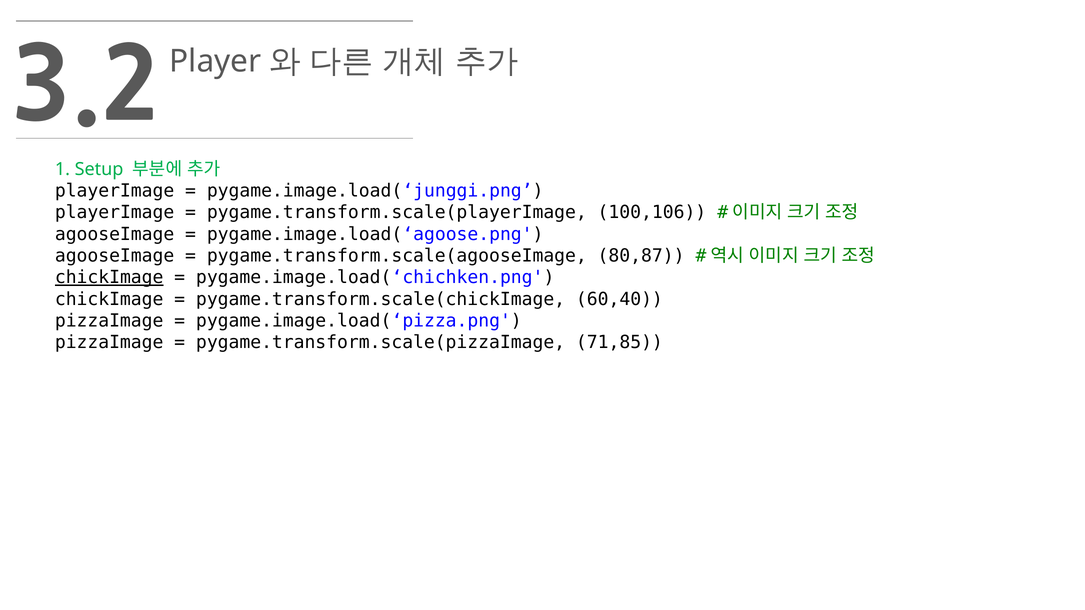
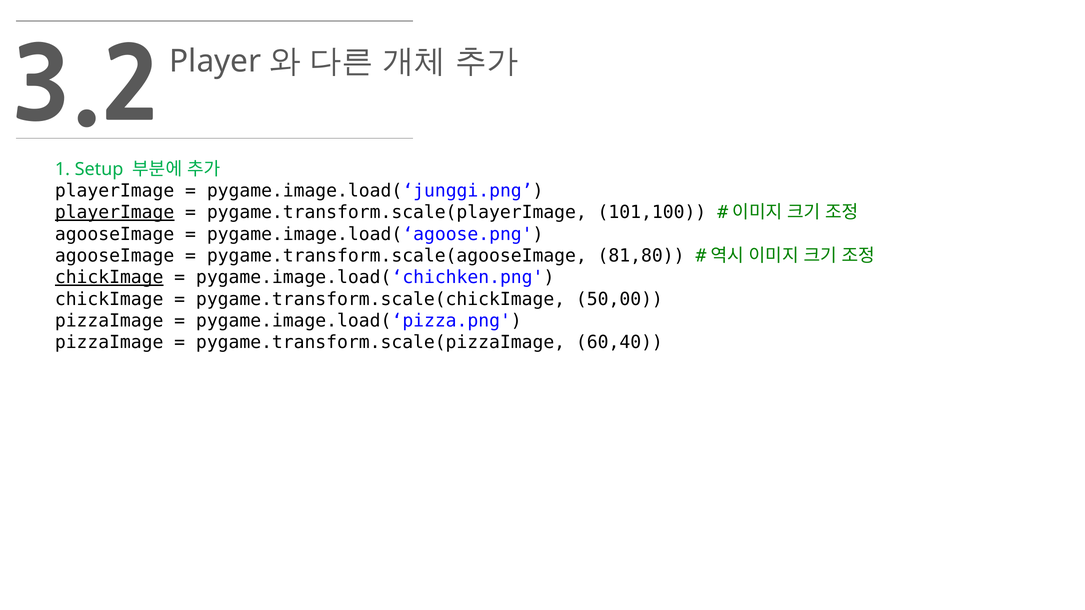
playerImage at (115, 213) underline: none -> present
100,106: 100,106 -> 101,100
80,87: 80,87 -> 81,80
60,40: 60,40 -> 50,00
71,85: 71,85 -> 60,40
